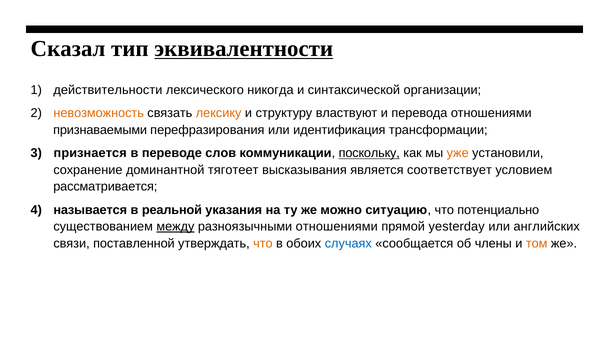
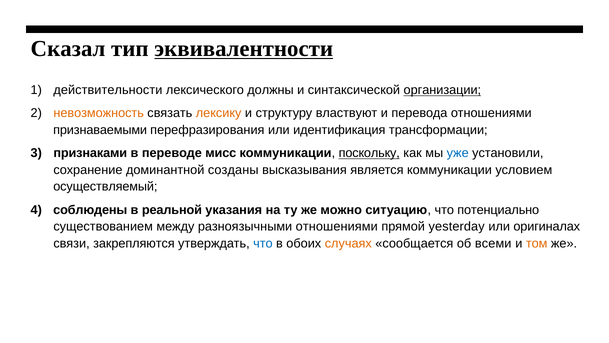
никогда: никогда -> должны
организации underline: none -> present
признается: признается -> признаками
слов: слов -> мисс
уже colour: orange -> blue
тяготеет: тяготеет -> созданы
является соответствует: соответствует -> коммуникации
рассматривается: рассматривается -> осуществляемый
называется: называется -> соблюдены
между underline: present -> none
английских: английских -> оригиналах
поставленной: поставленной -> закрепляются
что at (263, 243) colour: orange -> blue
случаях colour: blue -> orange
члены: члены -> всеми
